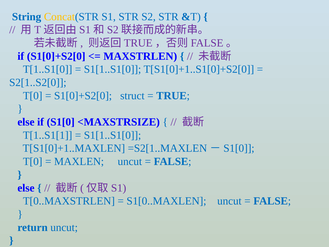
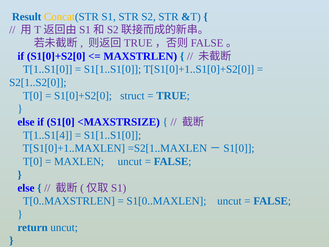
String: String -> Result
T[1..S1[1: T[1..S1[1 -> T[1..S1[4
